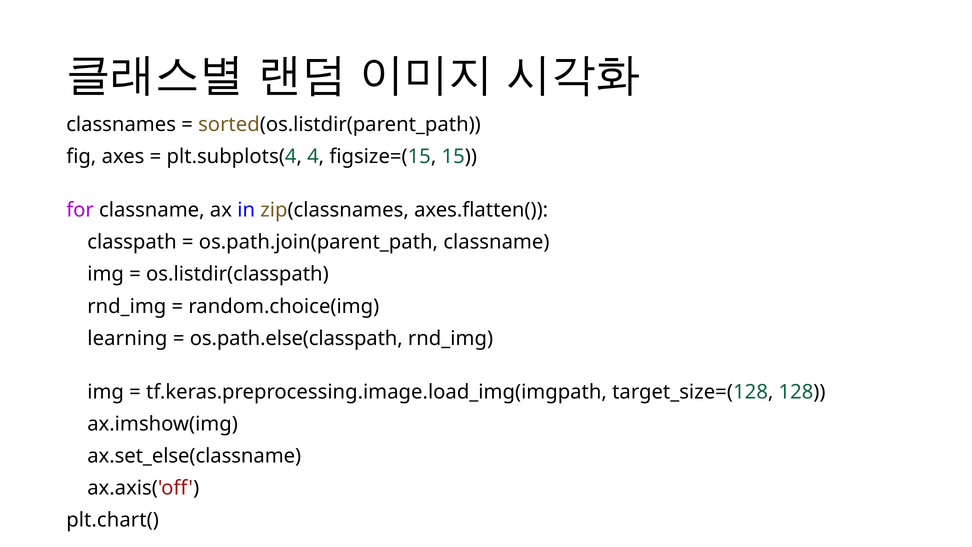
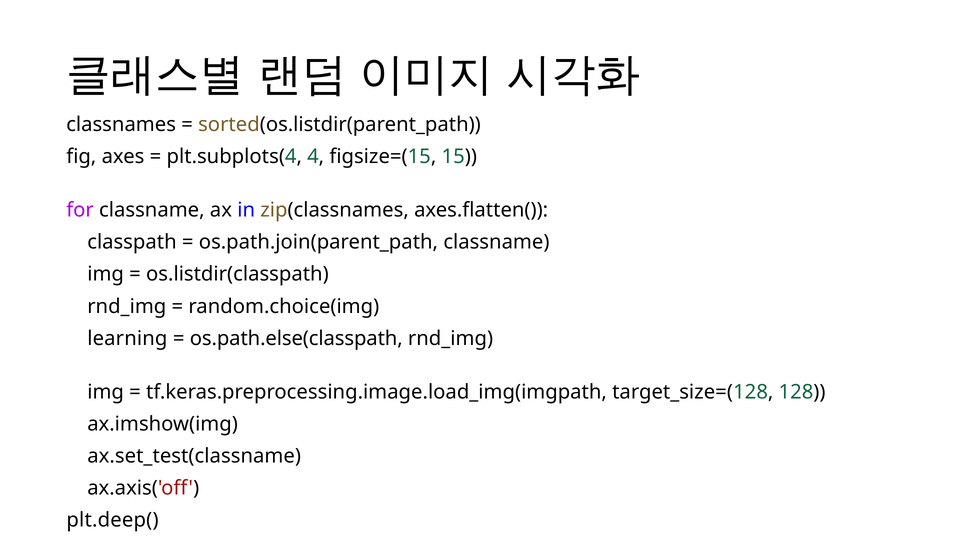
ax.set_else(classname: ax.set_else(classname -> ax.set_test(classname
plt.chart(: plt.chart( -> plt.deep(
